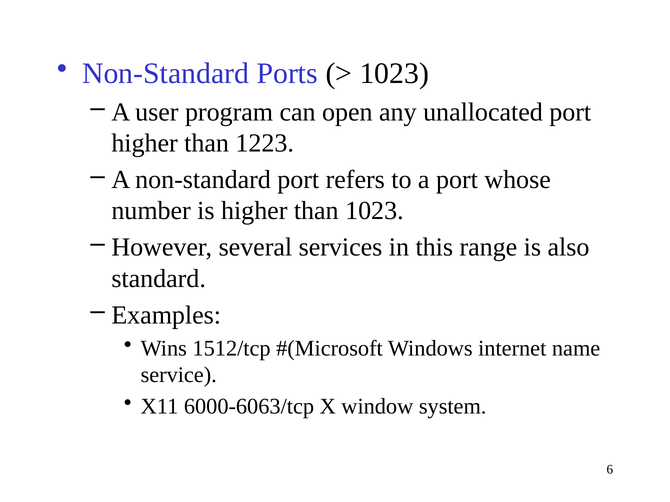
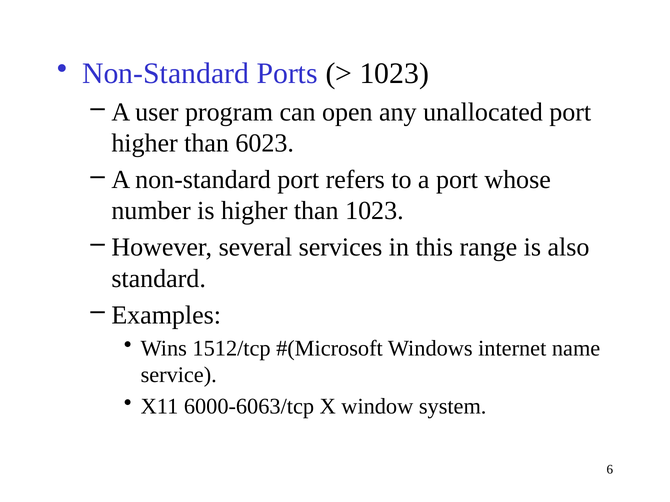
1223: 1223 -> 6023
